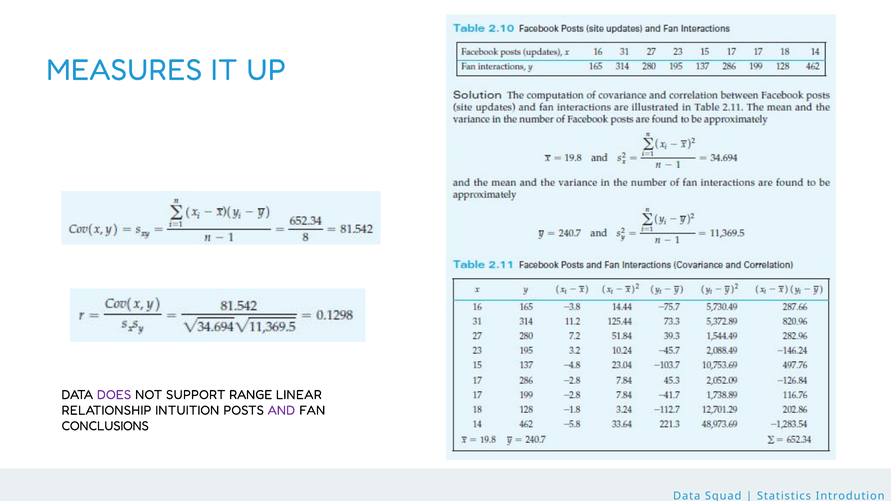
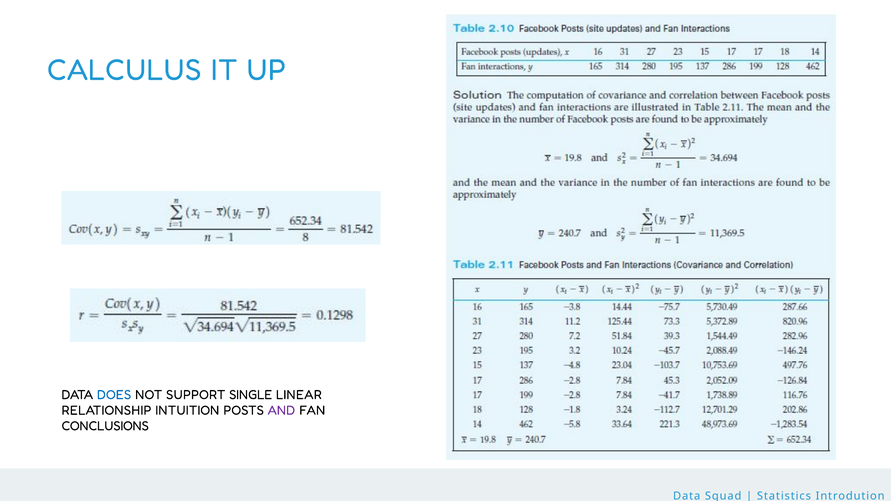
MEASURES: MEASURES -> CALCULUS
DOES colour: purple -> blue
RANGE: RANGE -> SINGLE
